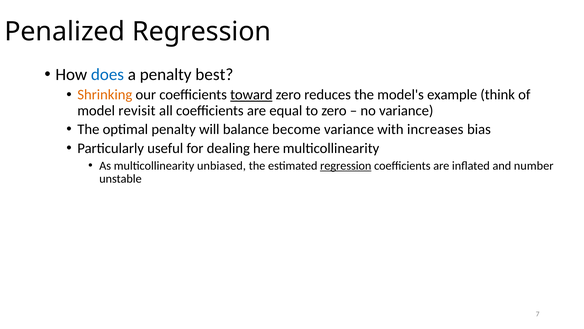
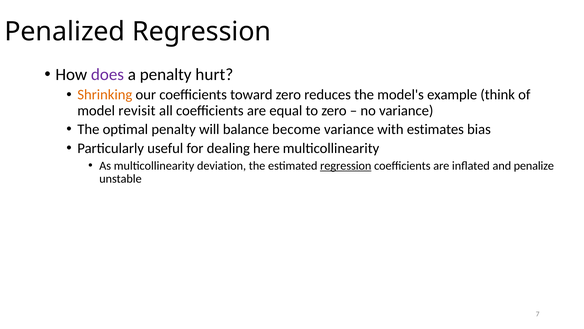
does colour: blue -> purple
best: best -> hurt
toward underline: present -> none
increases: increases -> estimates
unbiased: unbiased -> deviation
number: number -> penalize
